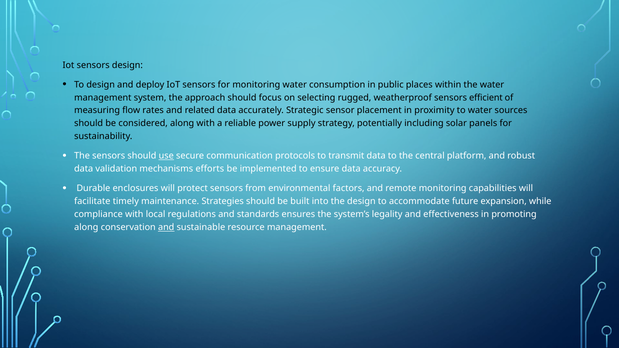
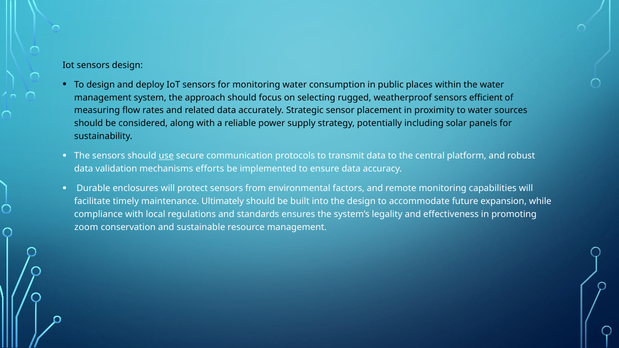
Strategies: Strategies -> Ultimately
along at (86, 227): along -> zoom
and at (166, 227) underline: present -> none
